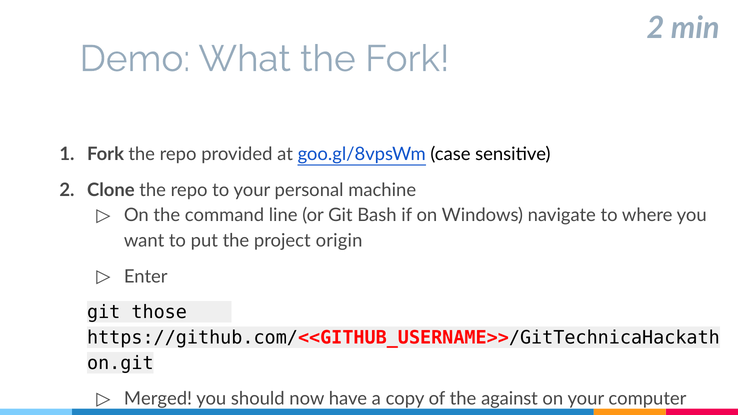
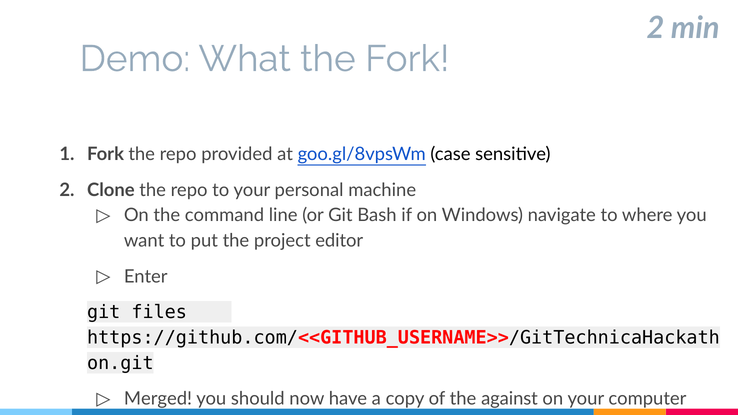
origin: origin -> editor
those: those -> files
